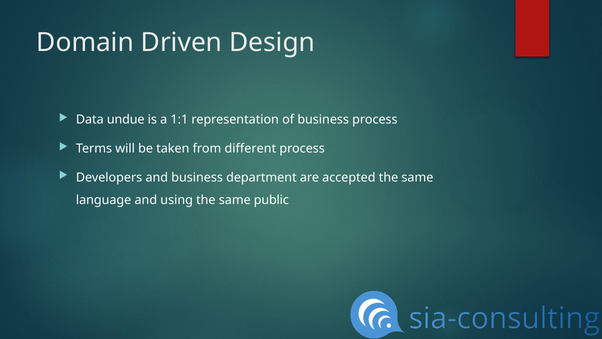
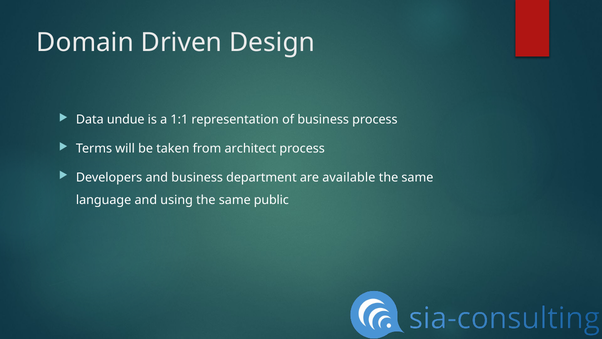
different: different -> architect
accepted: accepted -> available
